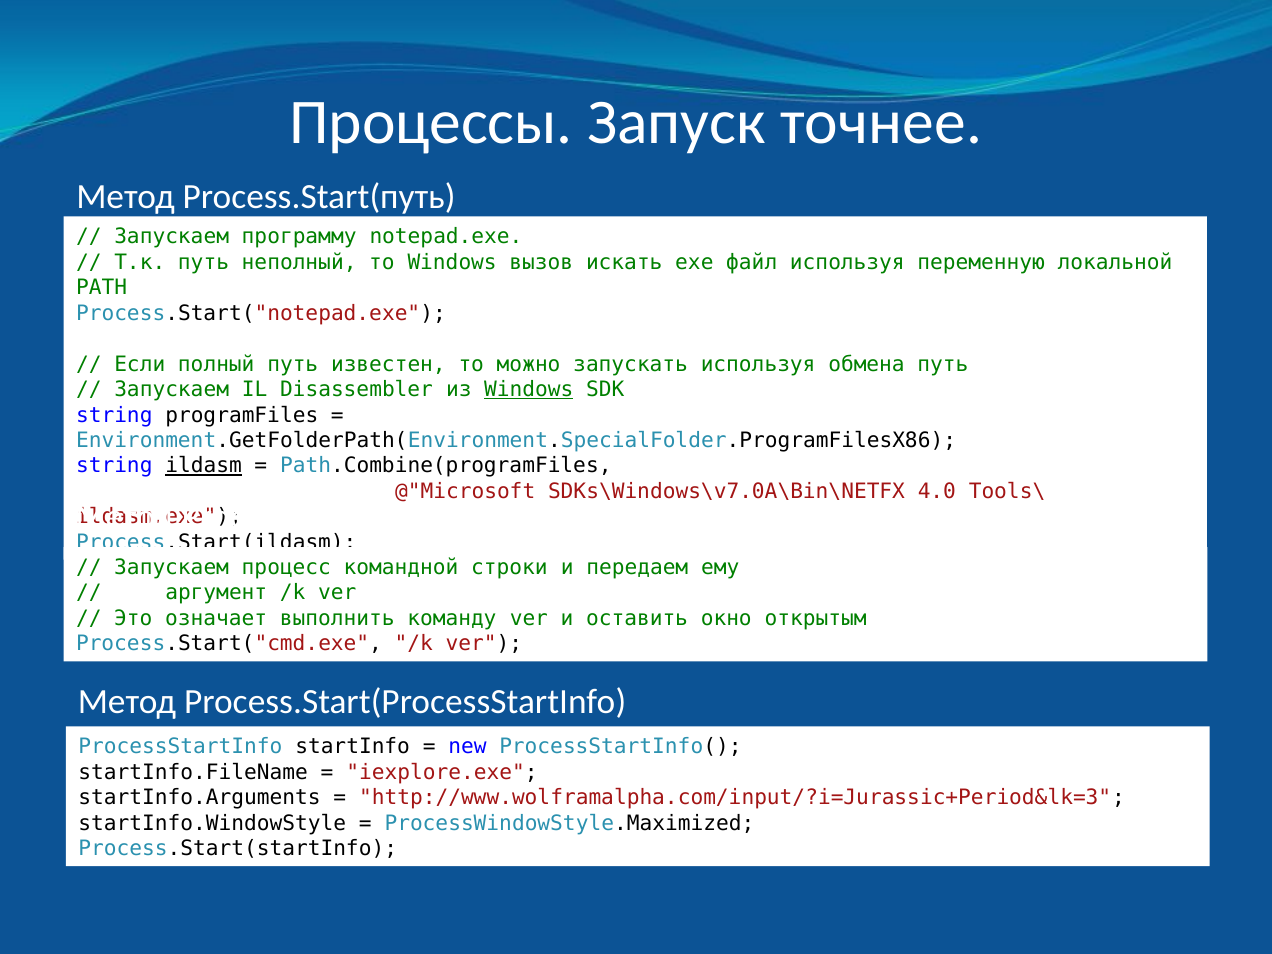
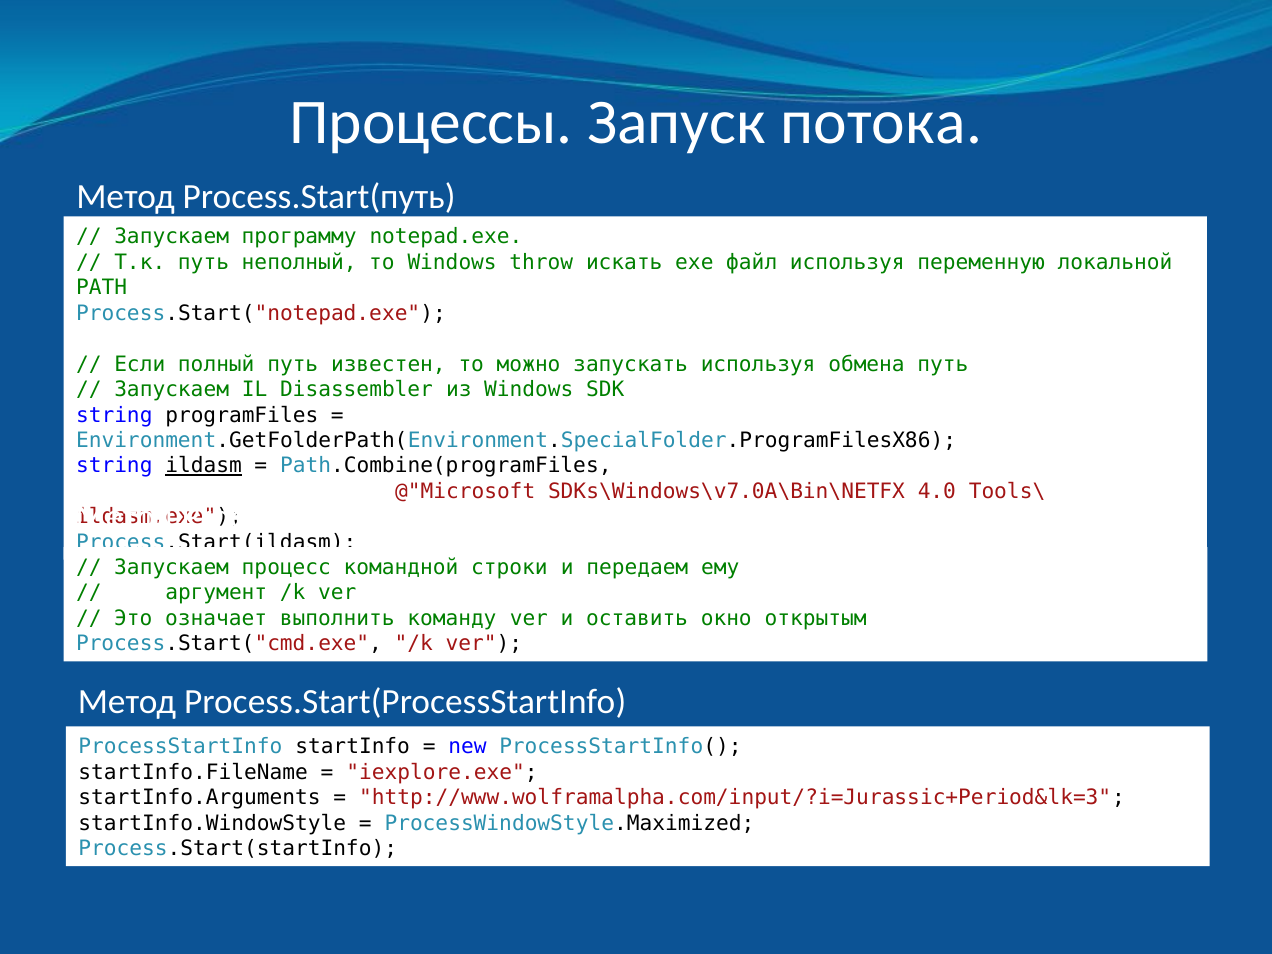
точнее: точнее -> потока
вызов: вызов -> throw
Windows at (529, 390) underline: present -> none
